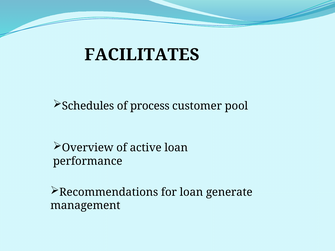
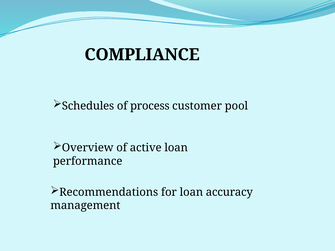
FACILITATES: FACILITATES -> COMPLIANCE
generate: generate -> accuracy
